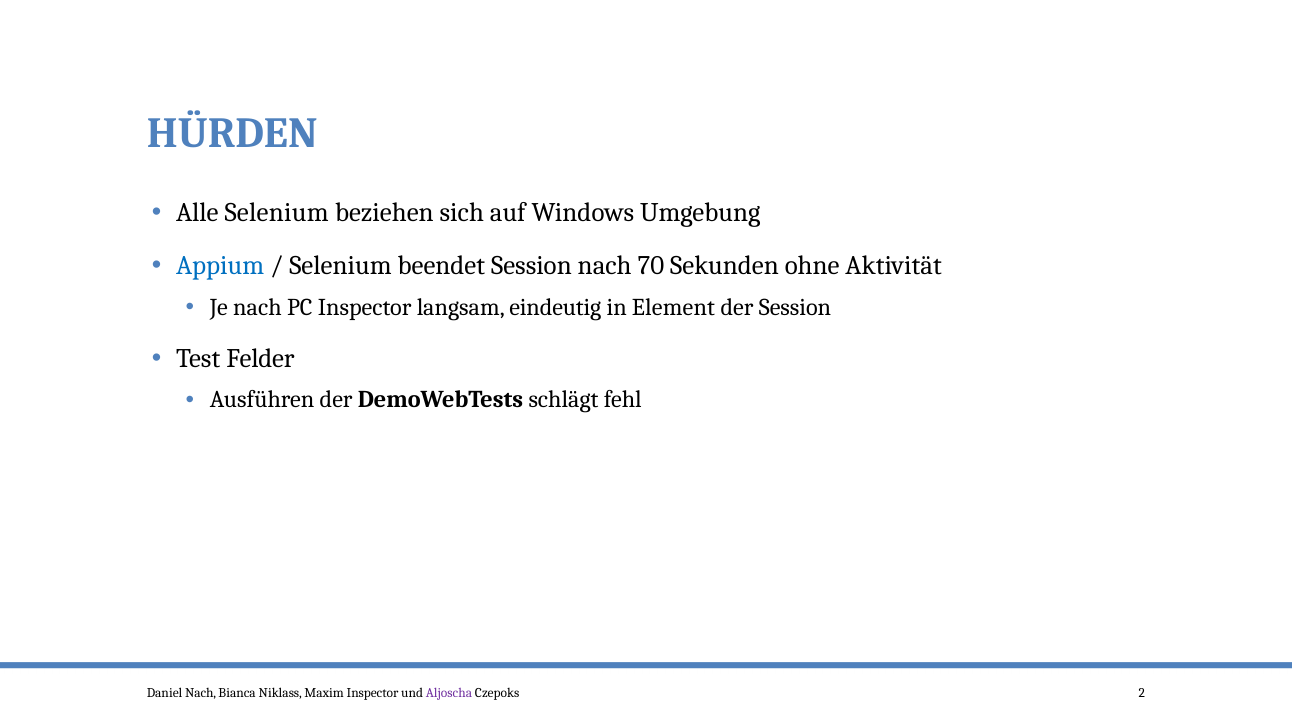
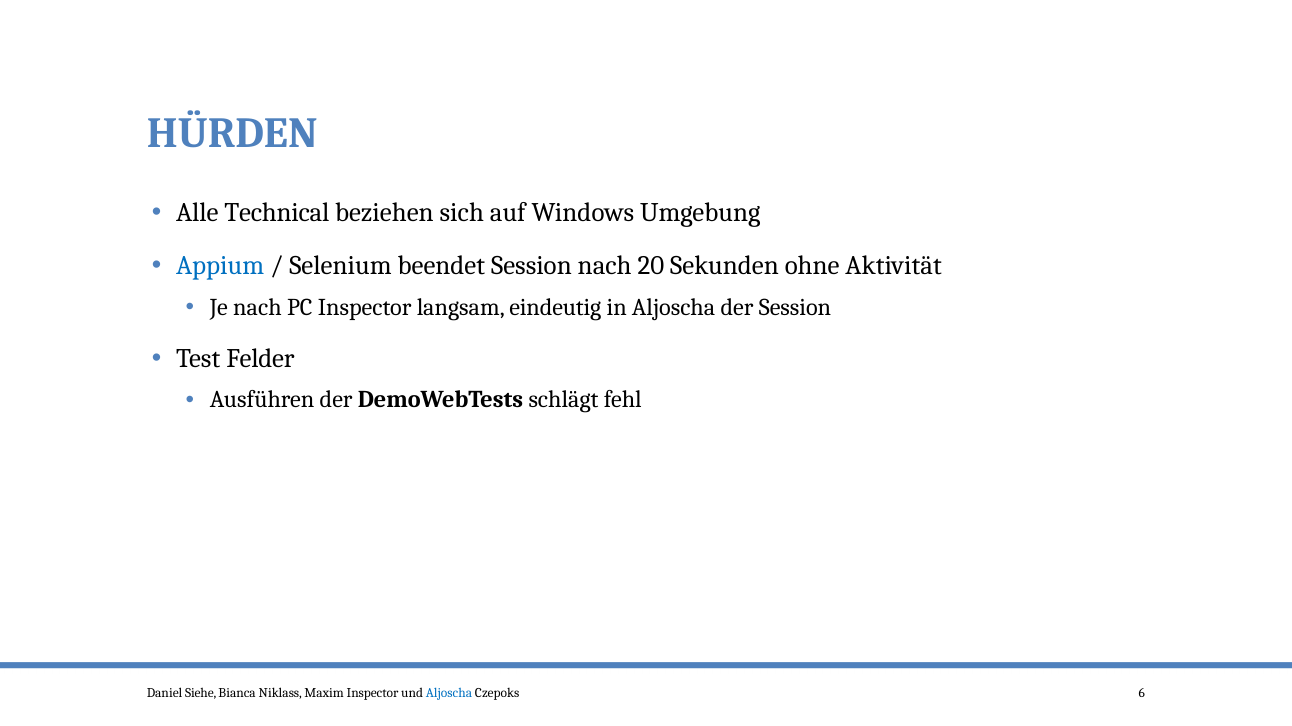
Alle Selenium: Selenium -> Technical
70: 70 -> 20
in Element: Element -> Aljoscha
Daniel Nach: Nach -> Siehe
Aljoscha at (449, 694) colour: purple -> blue
2: 2 -> 6
